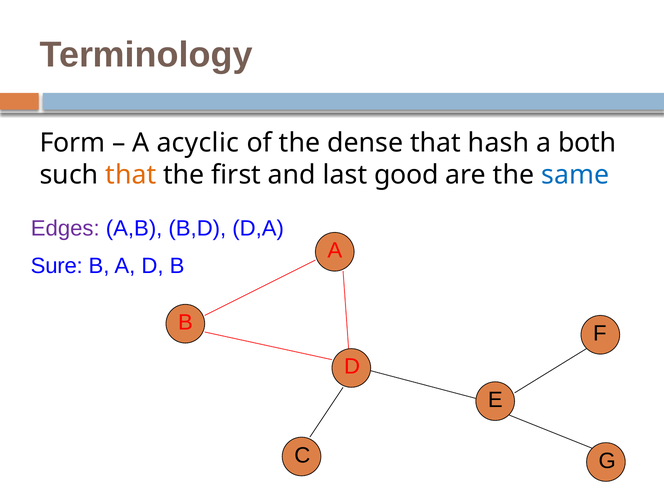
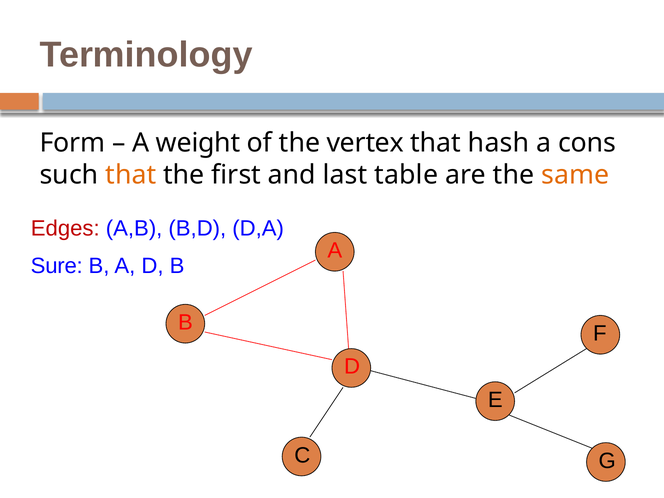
acyclic: acyclic -> weight
dense: dense -> vertex
both: both -> cons
good: good -> table
same colour: blue -> orange
Edges colour: purple -> red
